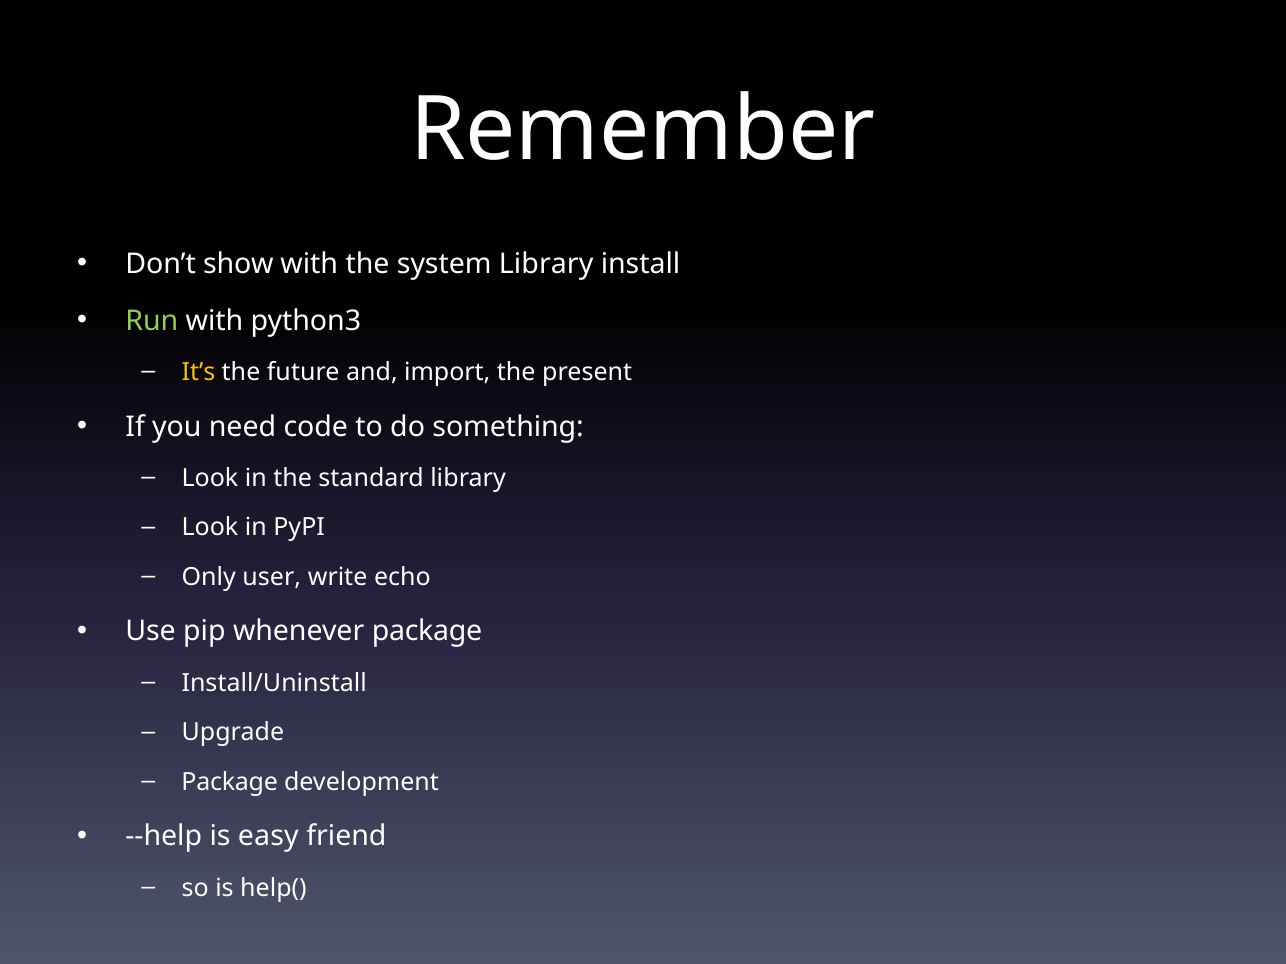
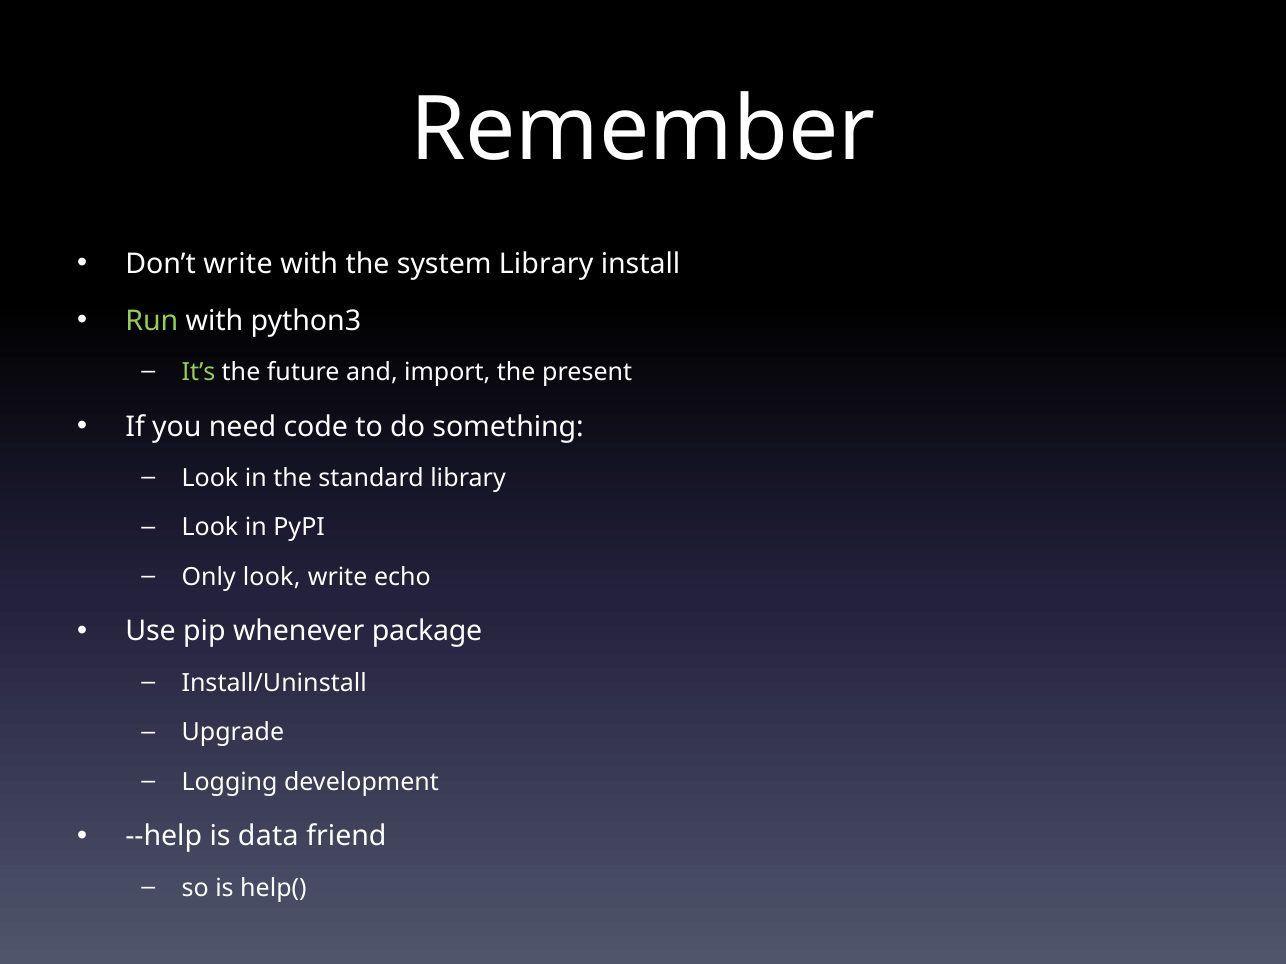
Don’t show: show -> write
It’s colour: yellow -> light green
Only user: user -> look
Package at (230, 782): Package -> Logging
easy: easy -> data
